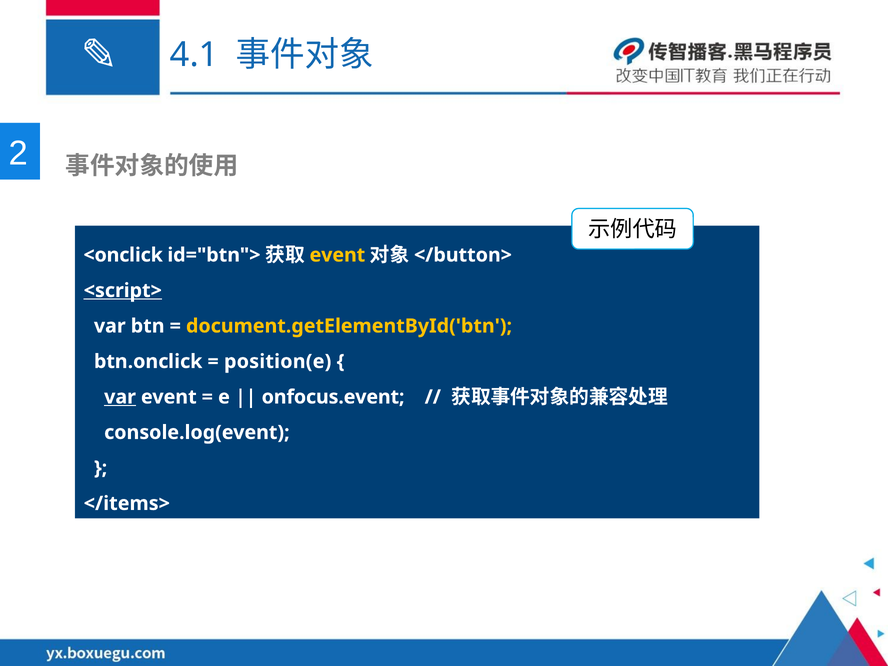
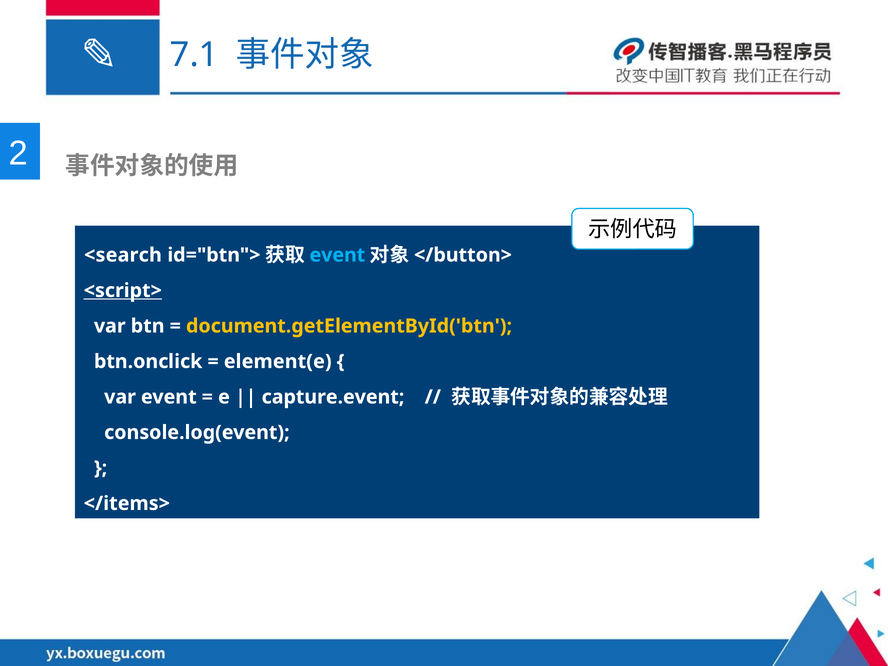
4.1: 4.1 -> 7.1
<onclick: <onclick -> <search
event at (337, 255) colour: yellow -> light blue
position(e: position(e -> element(e
var at (120, 397) underline: present -> none
onfocus.event: onfocus.event -> capture.event
